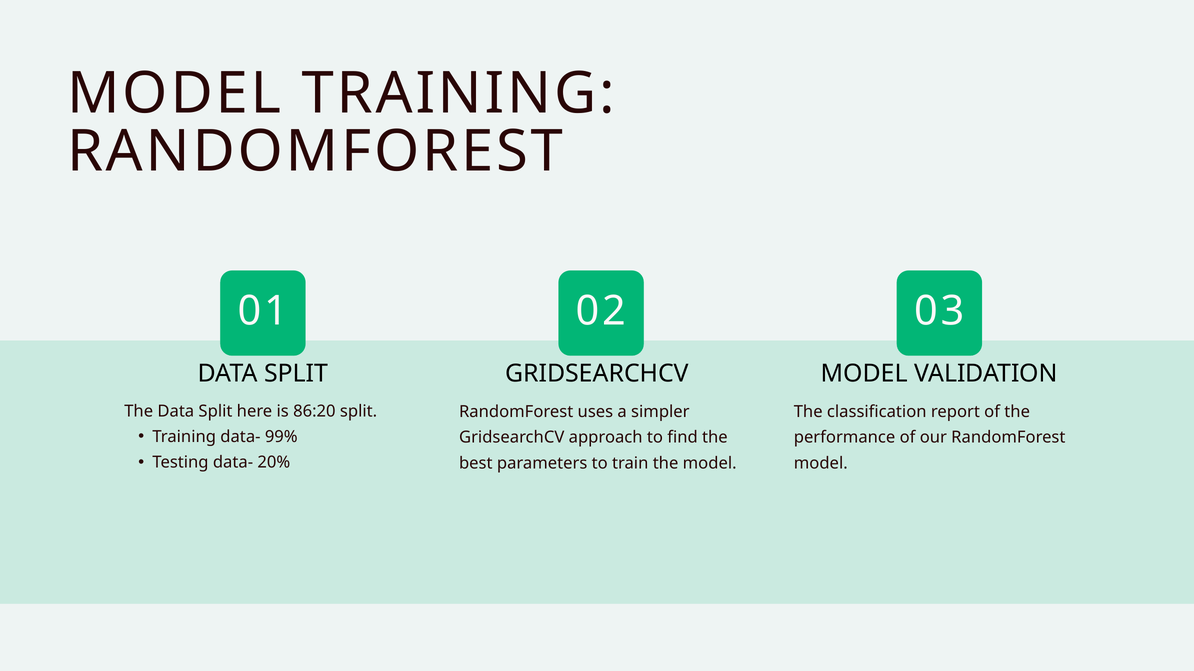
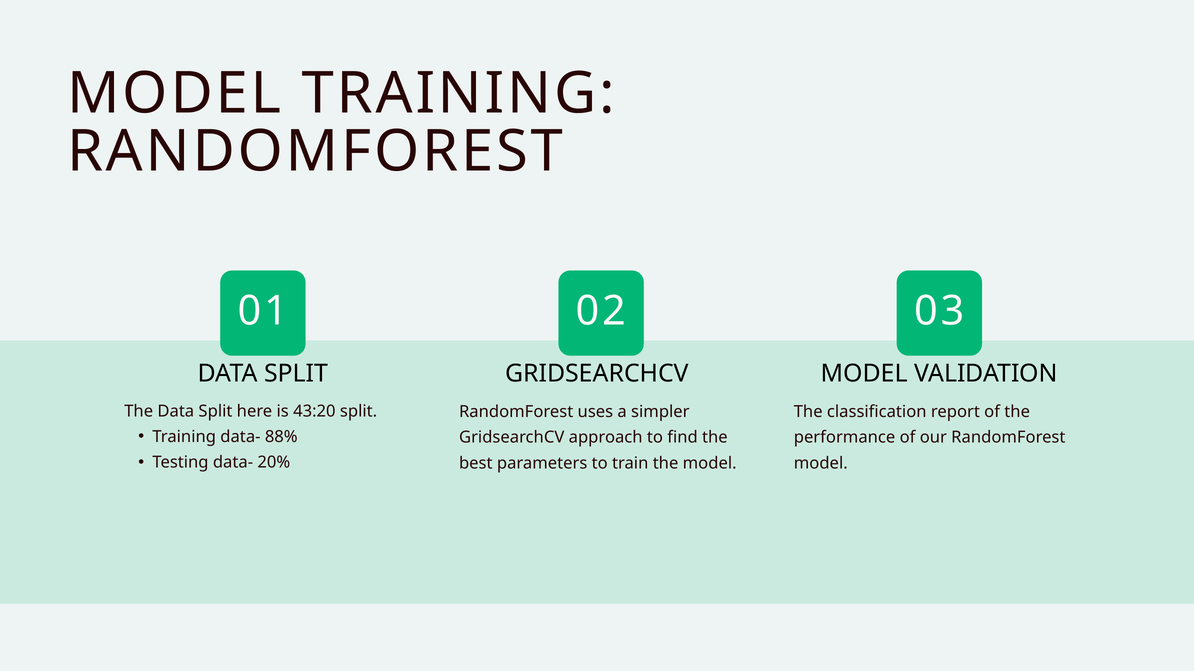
86:20: 86:20 -> 43:20
99%: 99% -> 88%
